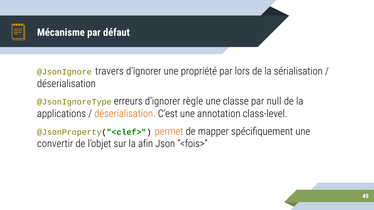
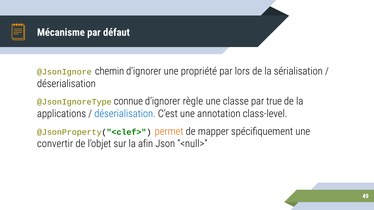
travers: travers -> chemin
erreurs: erreurs -> connue
null: null -> true
déserialisation at (125, 114) colour: orange -> blue
<fois>: <fois> -> <null>
